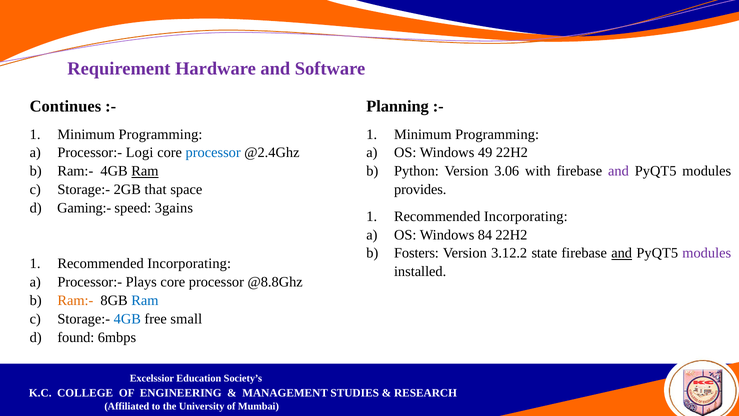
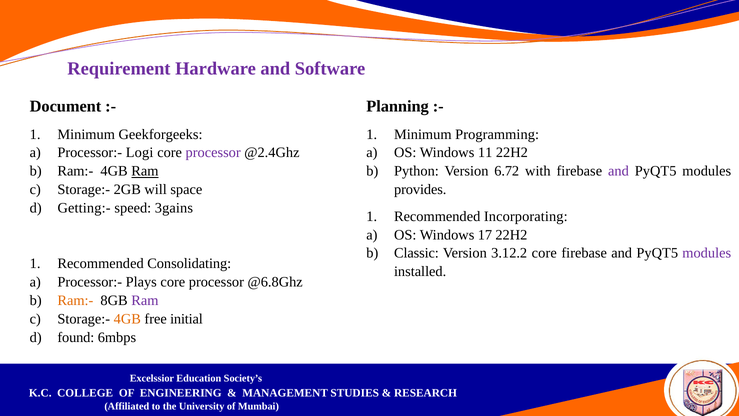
Continues: Continues -> Document
Programming at (161, 134): Programming -> Geekforgeeks
processor at (213, 153) colour: blue -> purple
49: 49 -> 11
3.06: 3.06 -> 6.72
that: that -> will
Gaming:-: Gaming:- -> Getting:-
84: 84 -> 17
Fosters: Fosters -> Classic
3.12.2 state: state -> core
and at (622, 253) underline: present -> none
Incorporating at (189, 263): Incorporating -> Consolidating
@8.8Ghz: @8.8Ghz -> @6.8Ghz
Ram at (145, 300) colour: blue -> purple
4GB at (127, 319) colour: blue -> orange
small: small -> initial
